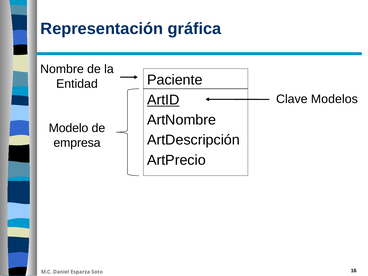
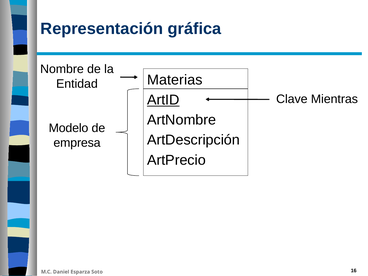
Paciente: Paciente -> Materias
Modelos: Modelos -> Mientras
